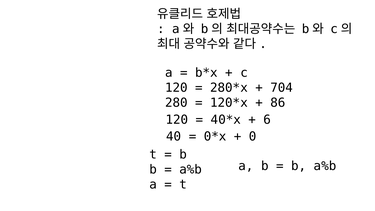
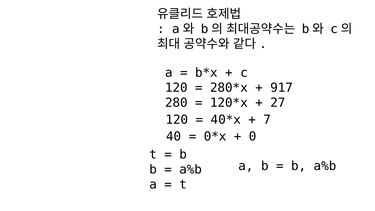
704: 704 -> 917
86: 86 -> 27
6: 6 -> 7
